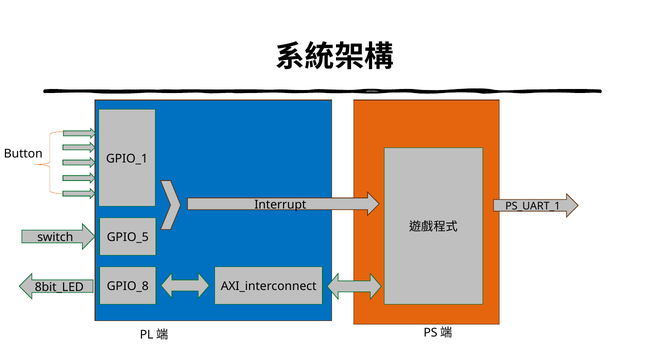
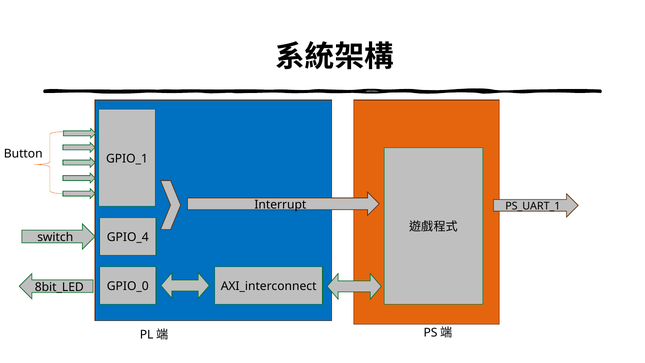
GPIO_5: GPIO_5 -> GPIO_4
GPIO_8: GPIO_8 -> GPIO_0
